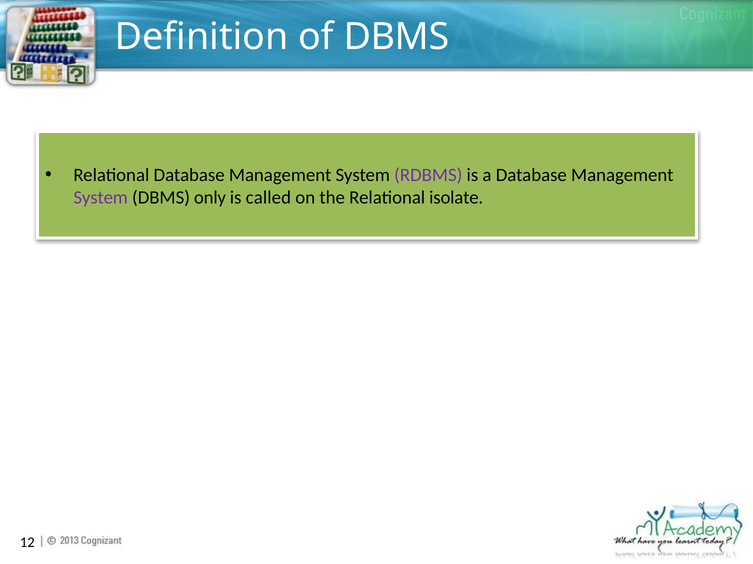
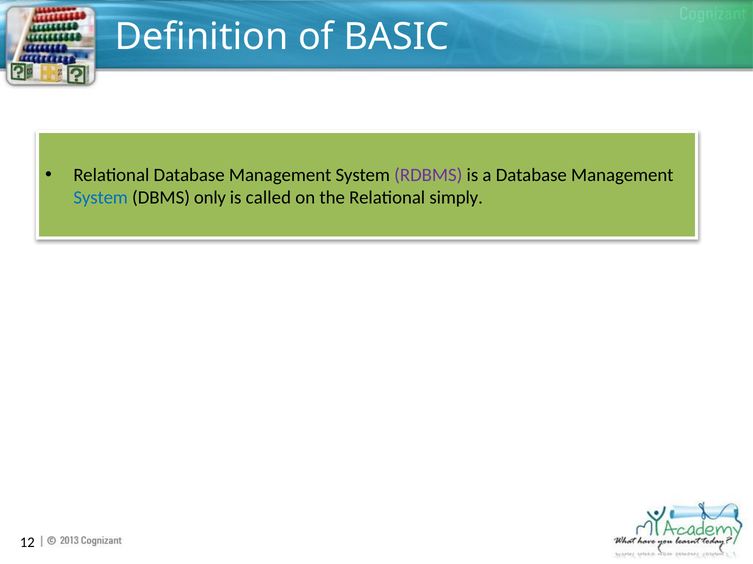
of DBMS: DBMS -> BASIC
System at (101, 198) colour: purple -> blue
isolate: isolate -> simply
